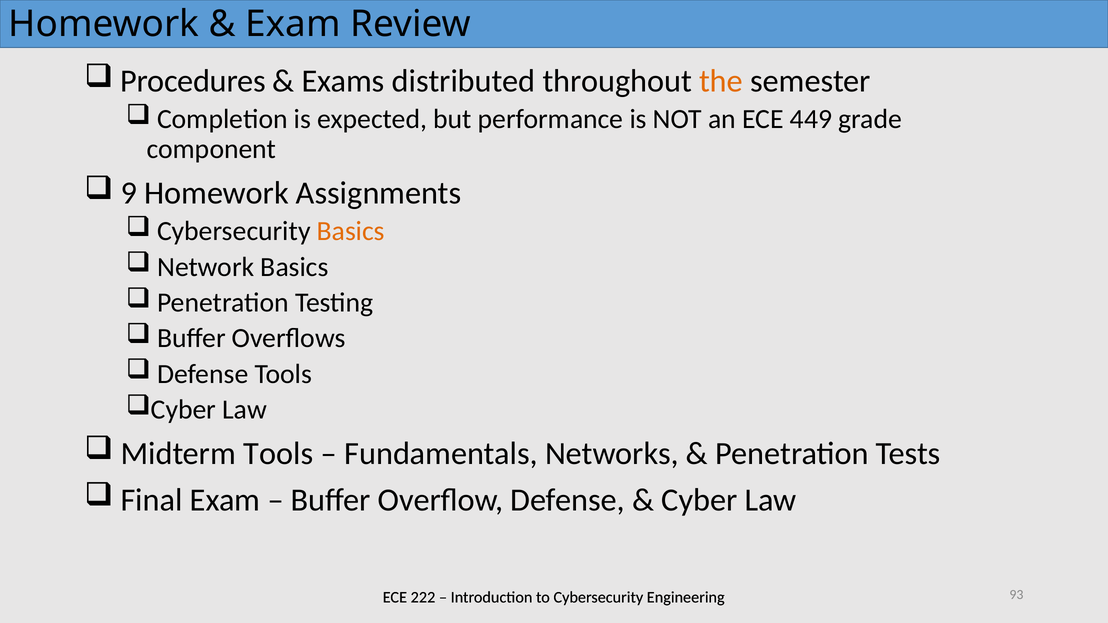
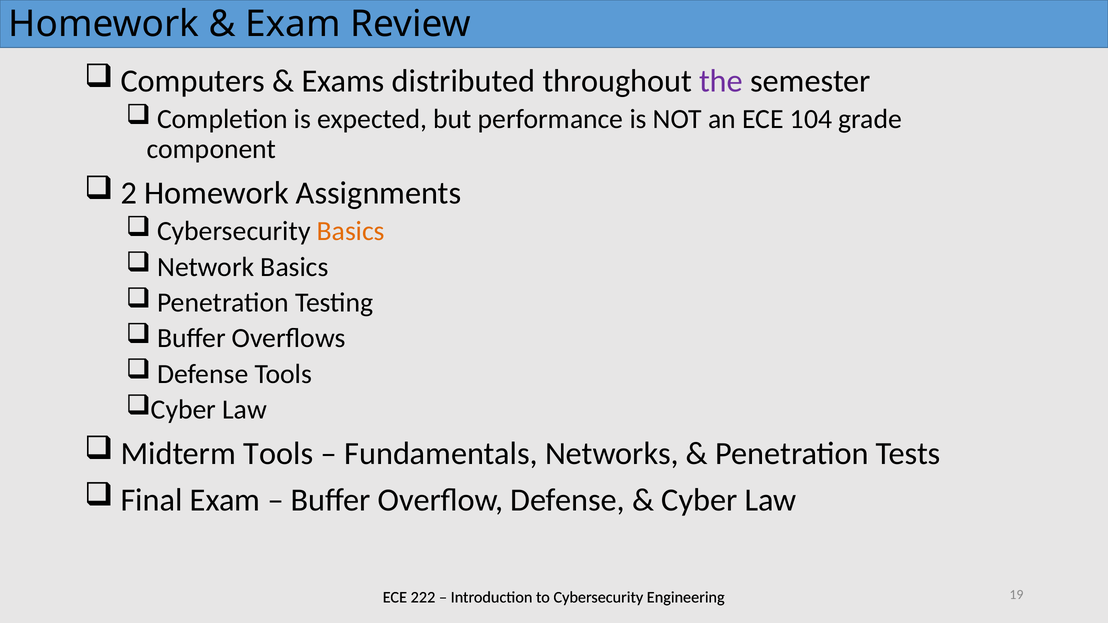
Procedures: Procedures -> Computers
the colour: orange -> purple
449: 449 -> 104
9: 9 -> 2
93: 93 -> 19
